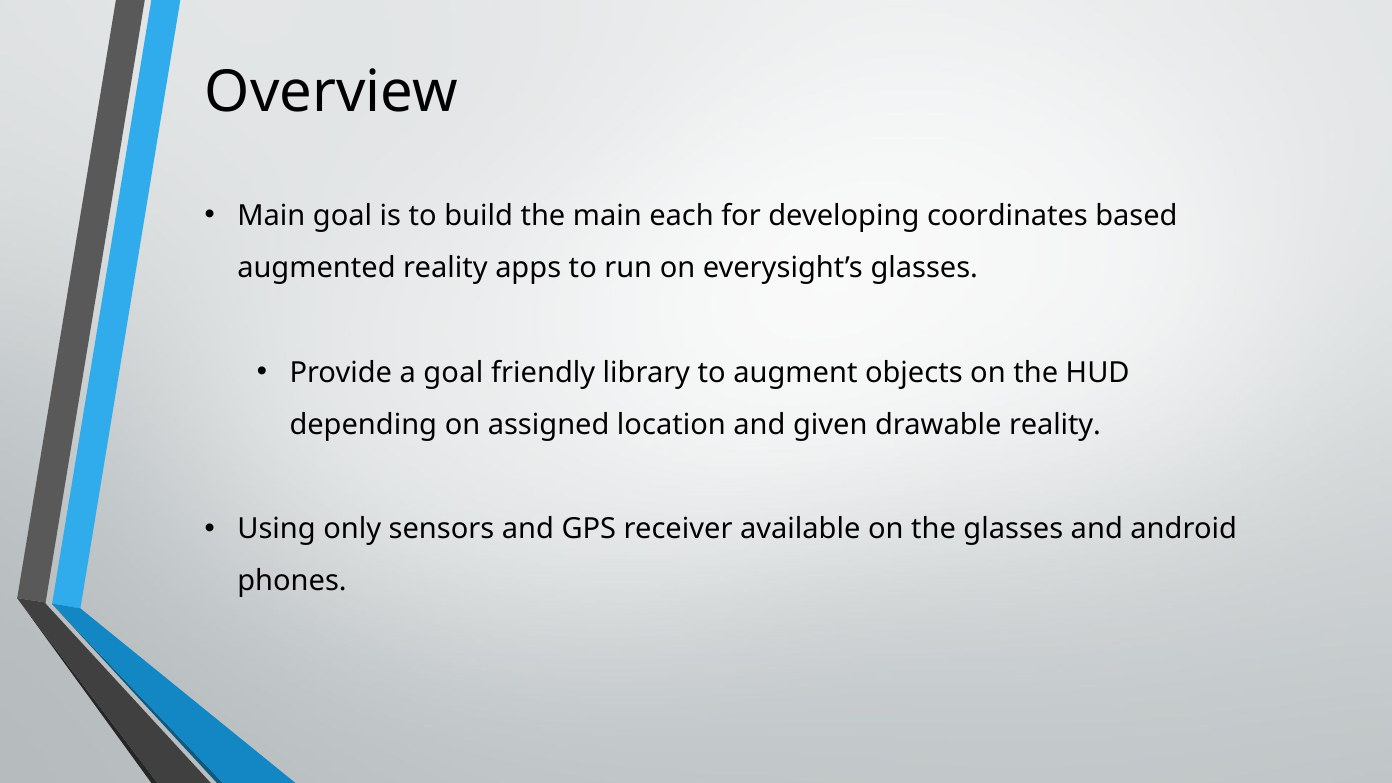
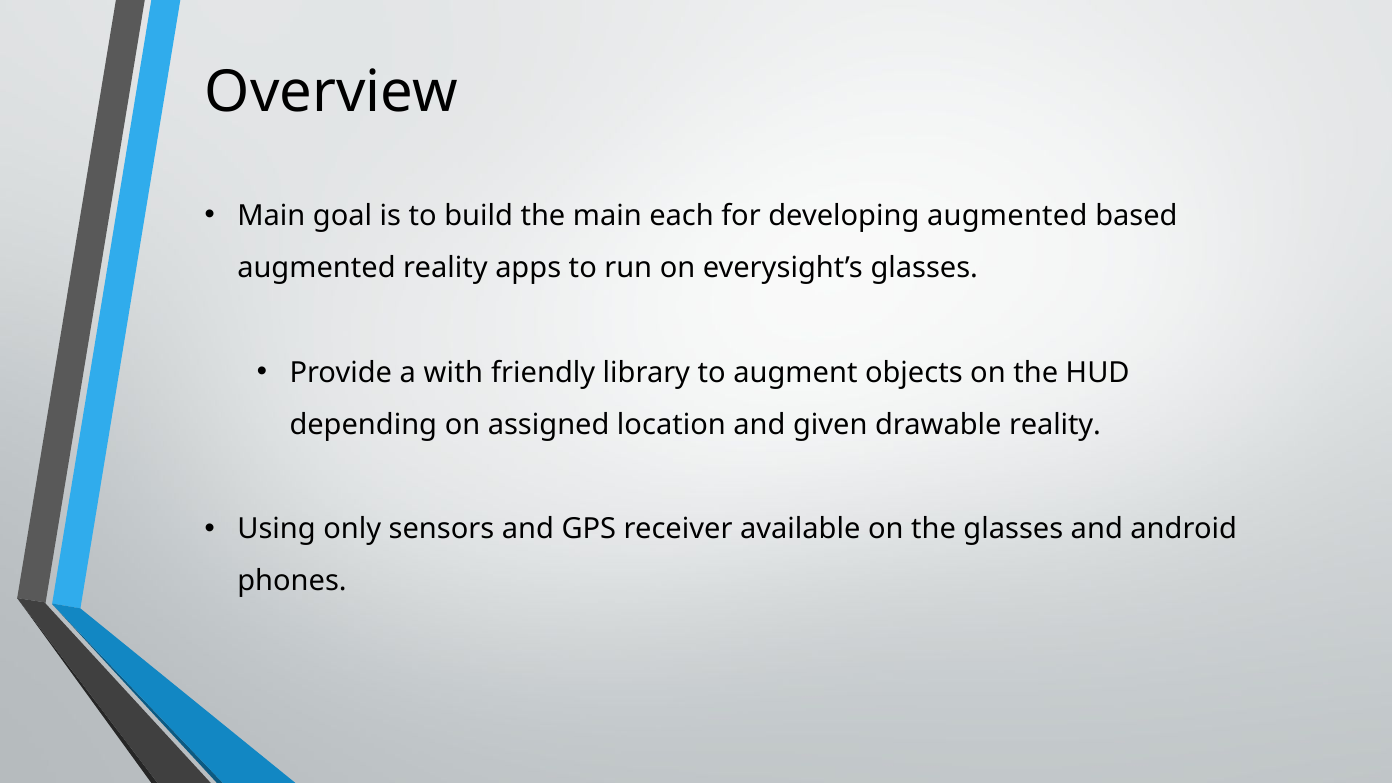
developing coordinates: coordinates -> augmented
a goal: goal -> with
